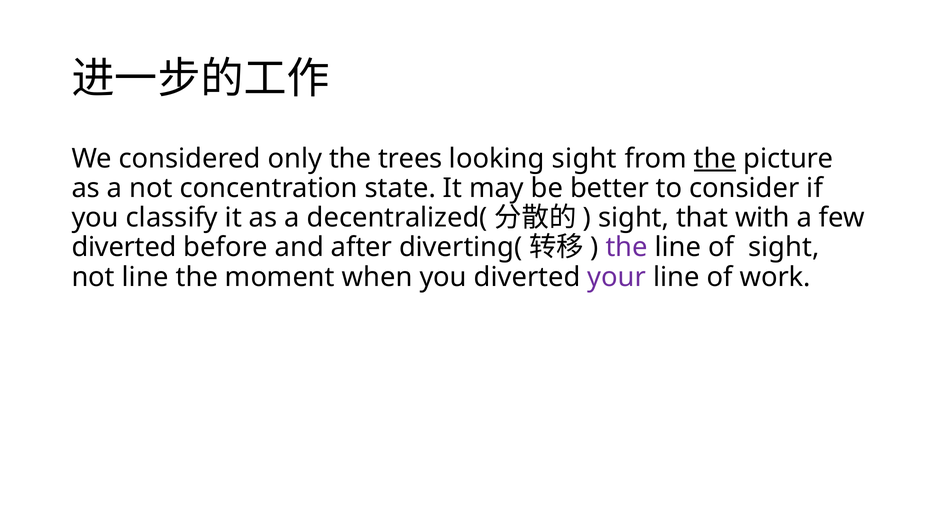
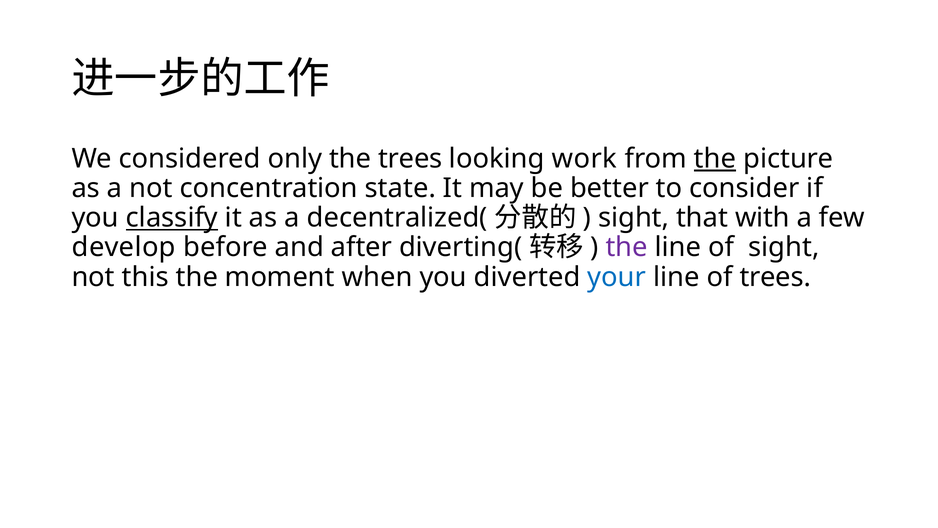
looking sight: sight -> work
classify underline: none -> present
diverted at (124, 247): diverted -> develop
not line: line -> this
your colour: purple -> blue
of work: work -> trees
